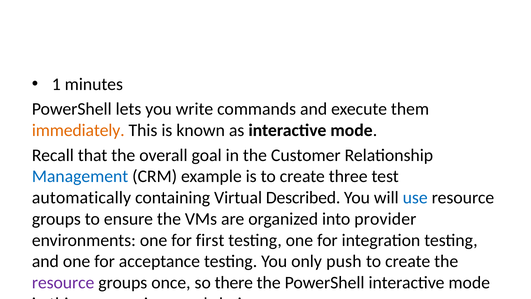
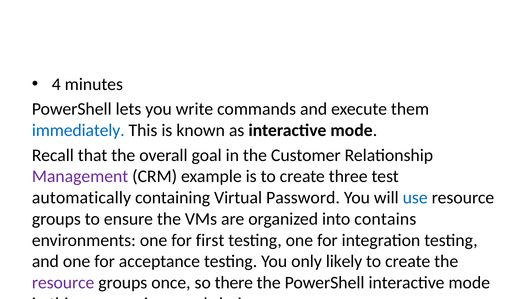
1: 1 -> 4
immediately colour: orange -> blue
Management colour: blue -> purple
Described: Described -> Password
provider: provider -> contains
push: push -> likely
